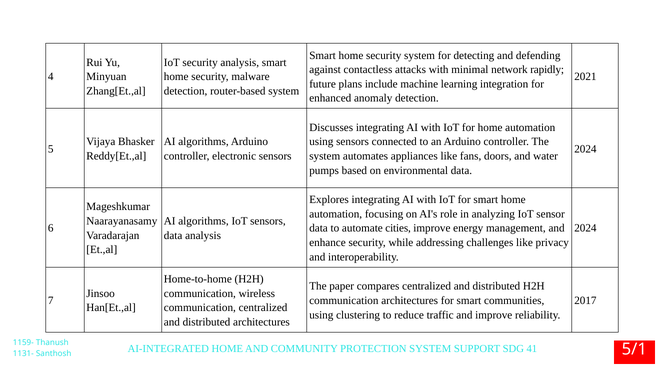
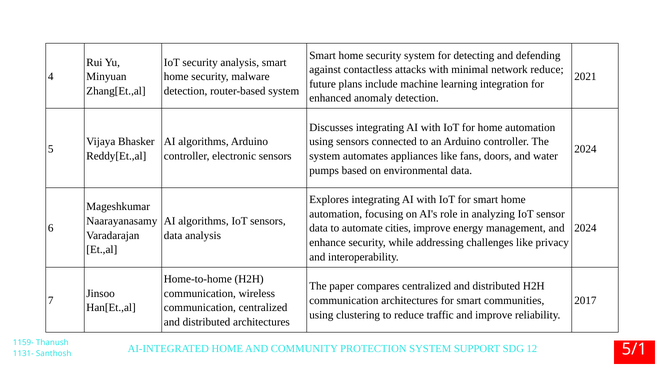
network rapidly: rapidly -> reduce
41: 41 -> 12
